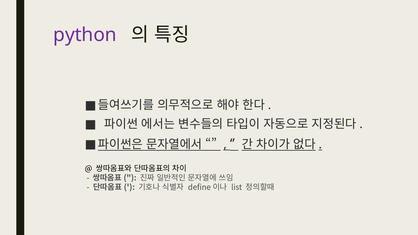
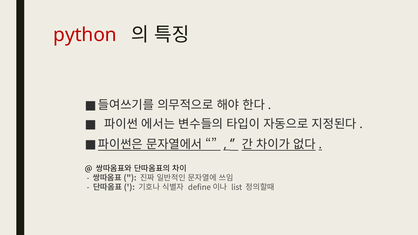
python colour: purple -> red
